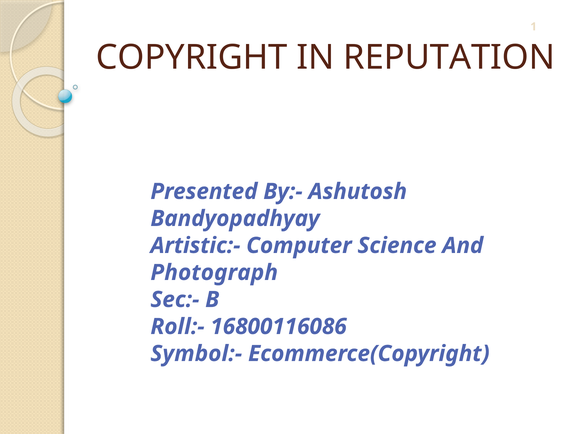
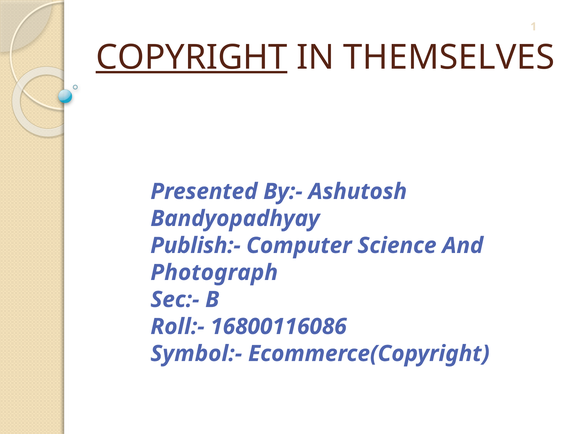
COPYRIGHT underline: none -> present
REPUTATION: REPUTATION -> THEMSELVES
Artistic:-: Artistic:- -> Publish:-
